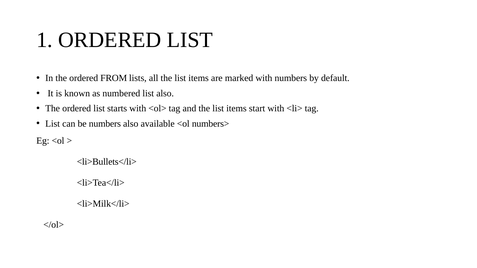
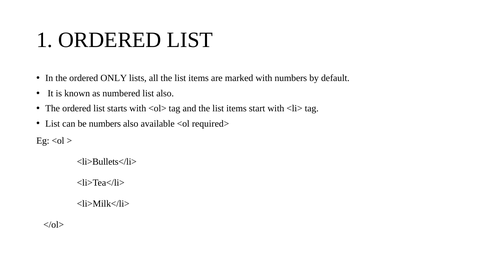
FROM: FROM -> ONLY
numbers>: numbers> -> required>
